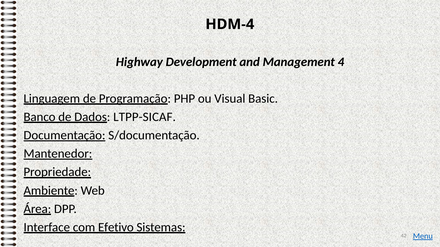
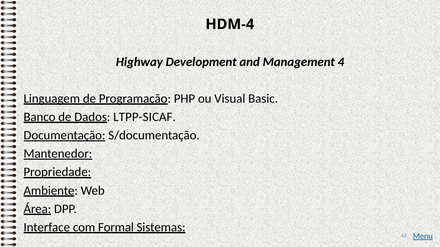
Efetivo: Efetivo -> Formal
